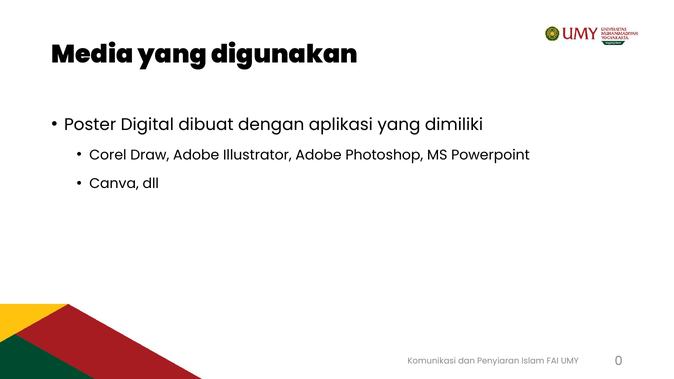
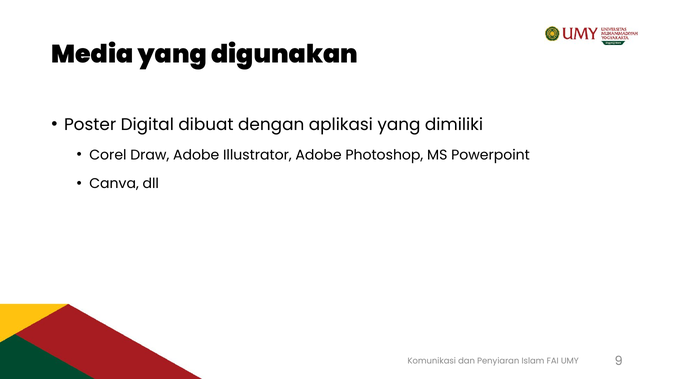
0: 0 -> 9
